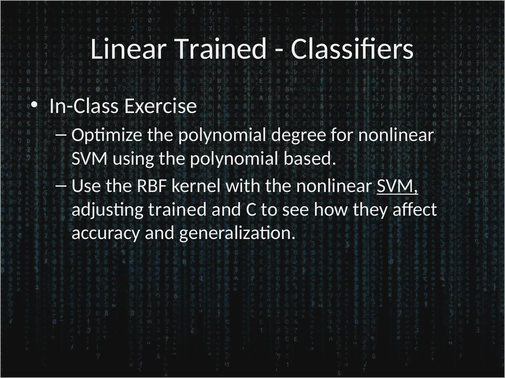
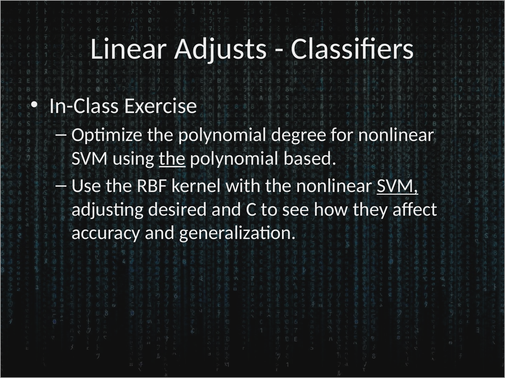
Linear Trained: Trained -> Adjusts
the at (172, 159) underline: none -> present
adjusting trained: trained -> desired
